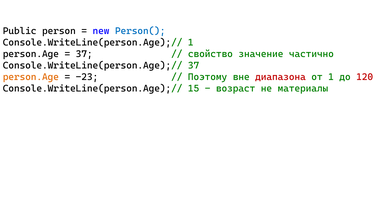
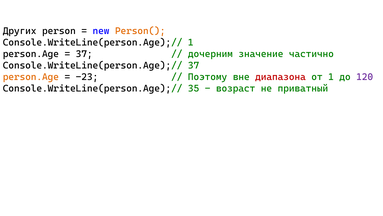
Public: Public -> Других
Person( colour: blue -> orange
свойство: свойство -> дочерним
120 colour: red -> purple
15: 15 -> 35
материалы: материалы -> приватный
